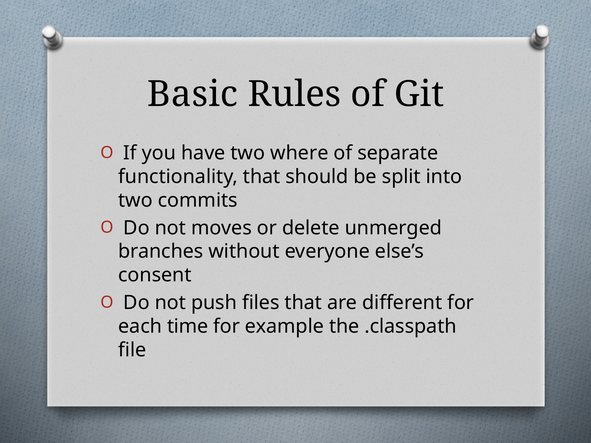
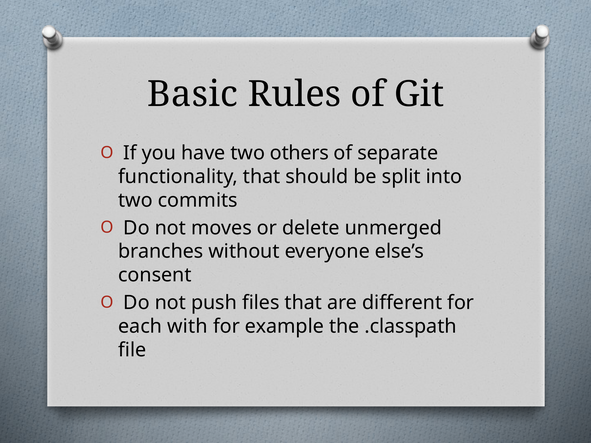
where: where -> others
time: time -> with
